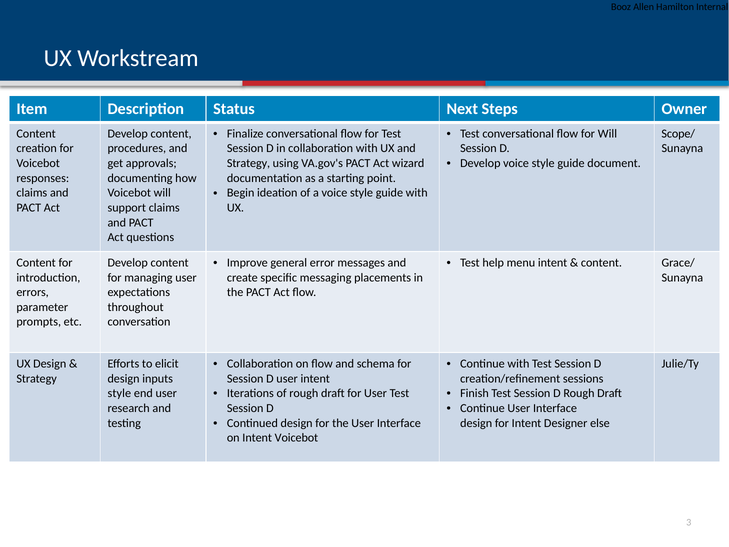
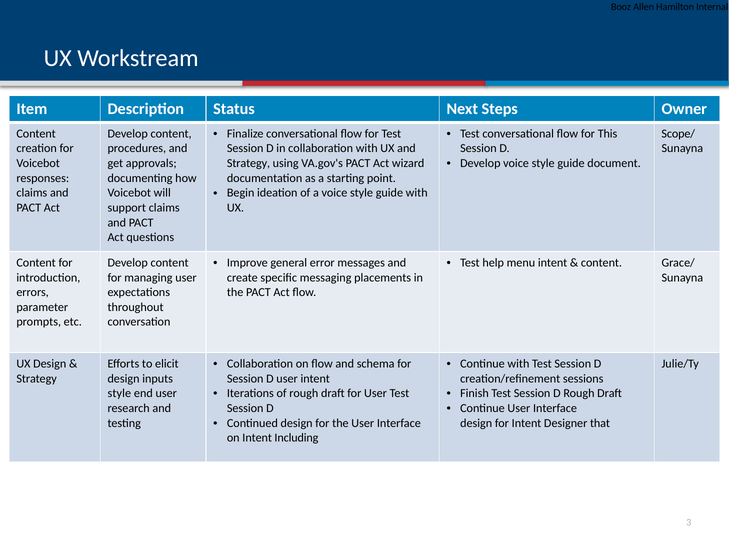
for Will: Will -> This
else: else -> that
Intent Voicebot: Voicebot -> Including
